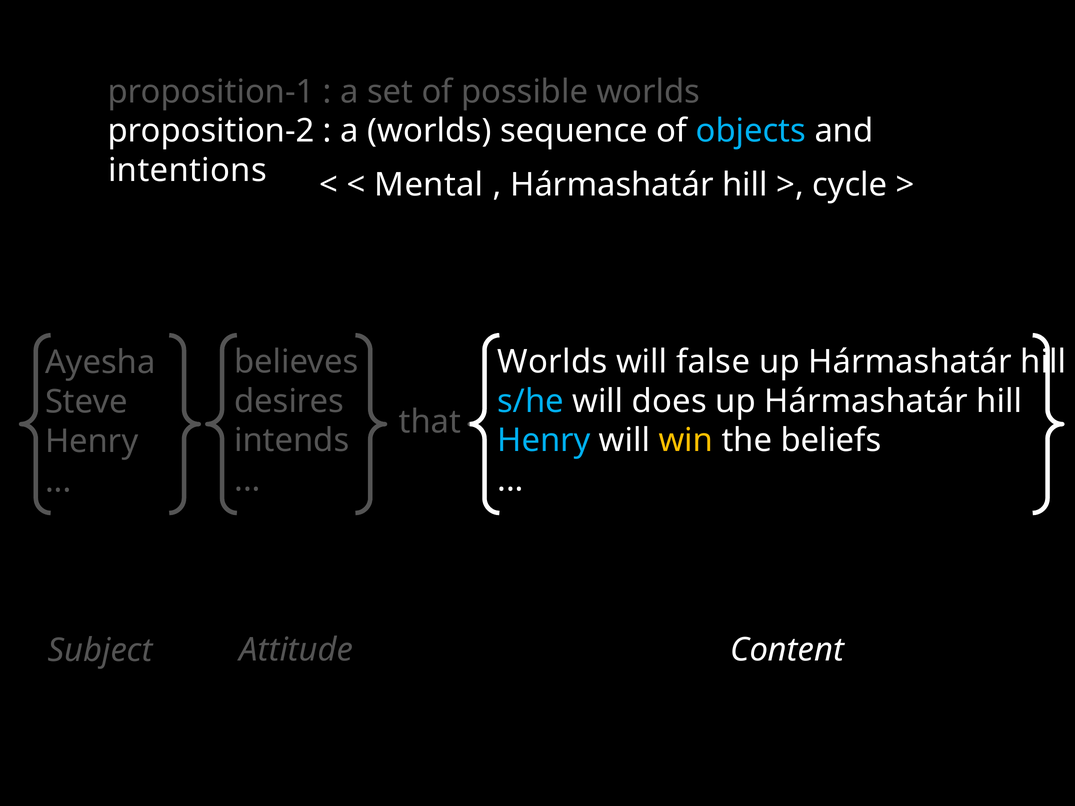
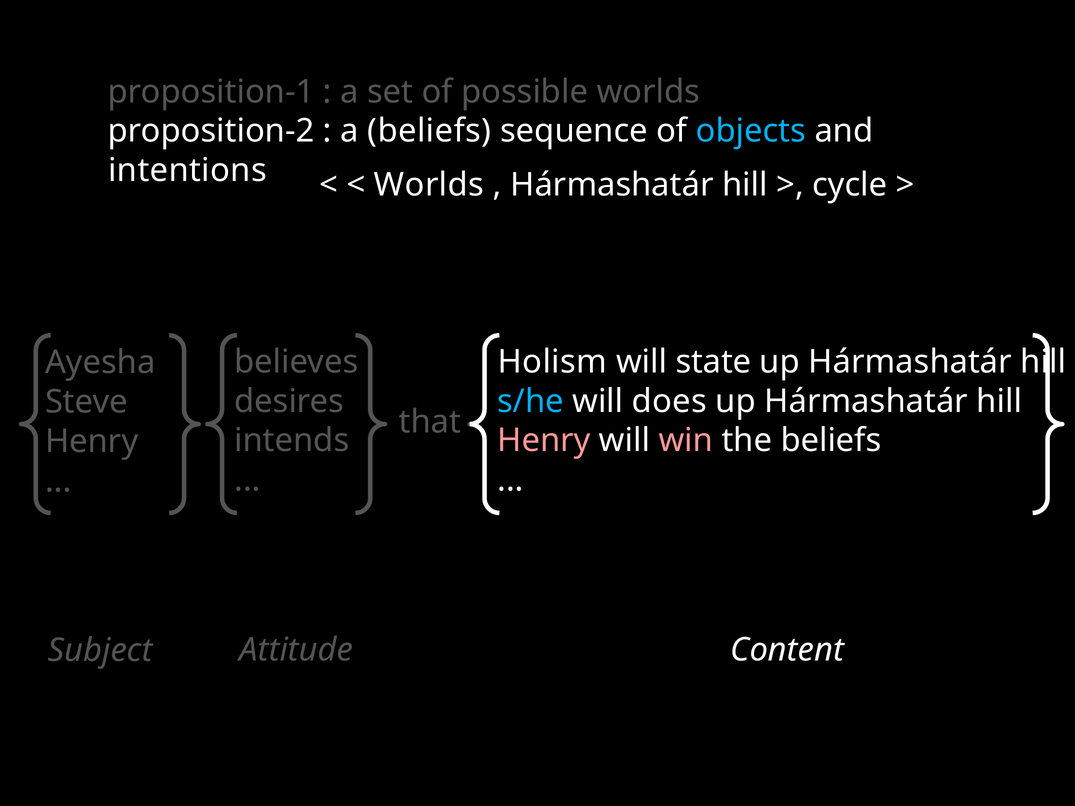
a worlds: worlds -> beliefs
Mental at (429, 185): Mental -> Worlds
Worlds at (552, 362): Worlds -> Holism
false: false -> state
Henry at (544, 441) colour: light blue -> pink
win colour: yellow -> pink
